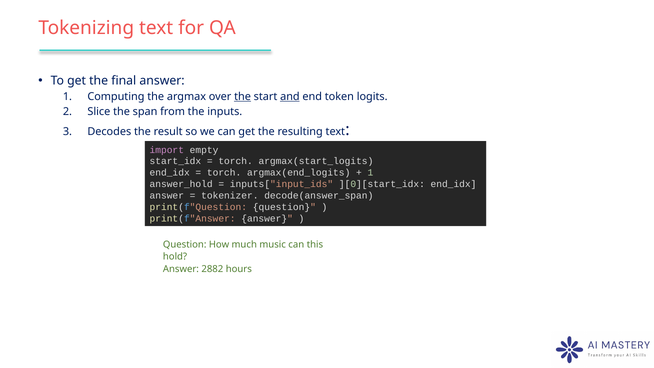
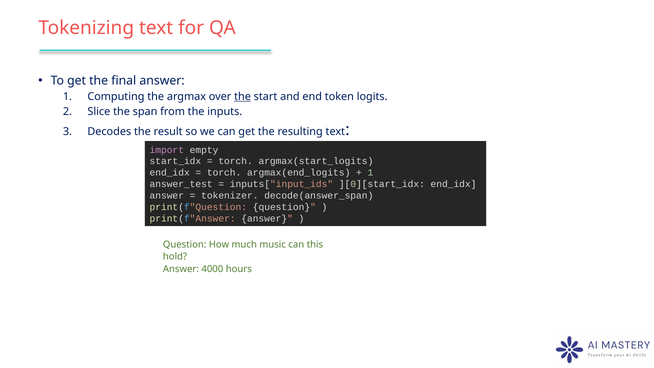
and underline: present -> none
answer_hold: answer_hold -> answer_test
2882: 2882 -> 4000
